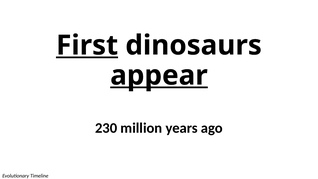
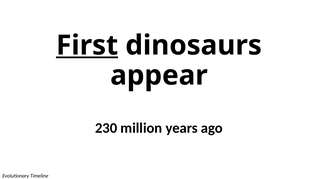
appear underline: present -> none
